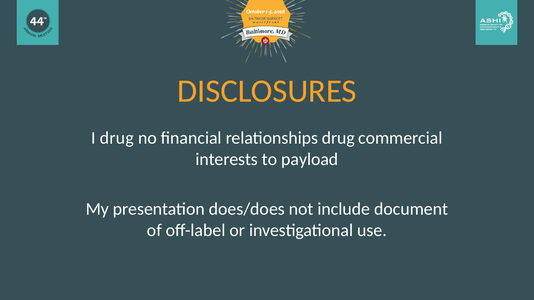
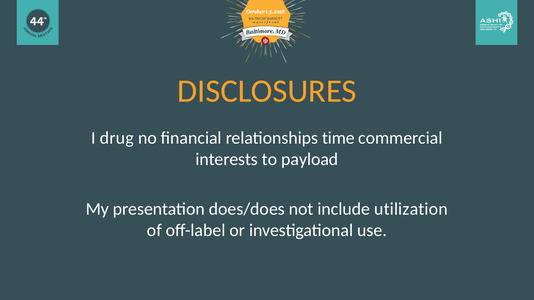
relationships drug: drug -> time
document: document -> utilization
